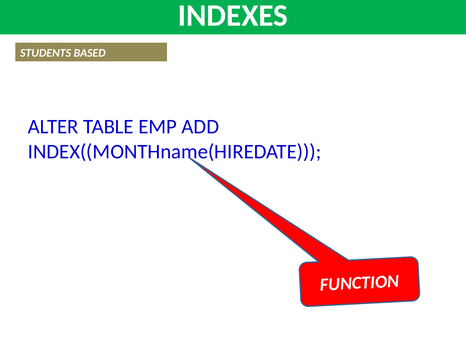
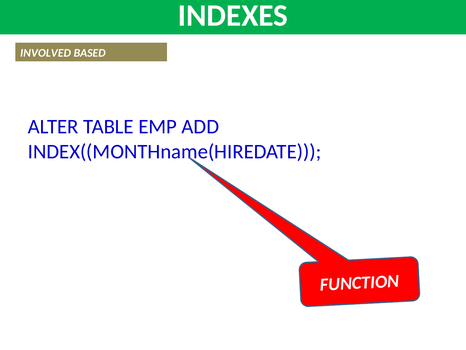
STUDENTS: STUDENTS -> INVOLVED
